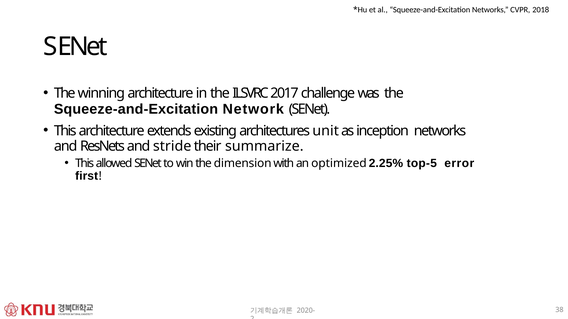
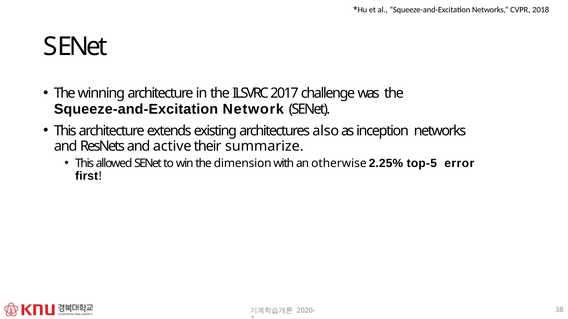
unit: unit -> also
stride: stride -> active
optimized: optimized -> otherwise
